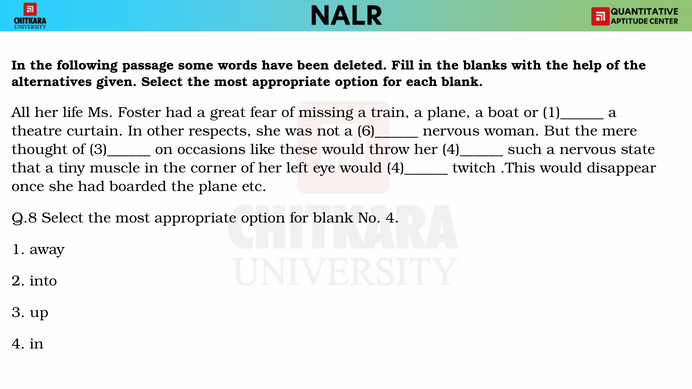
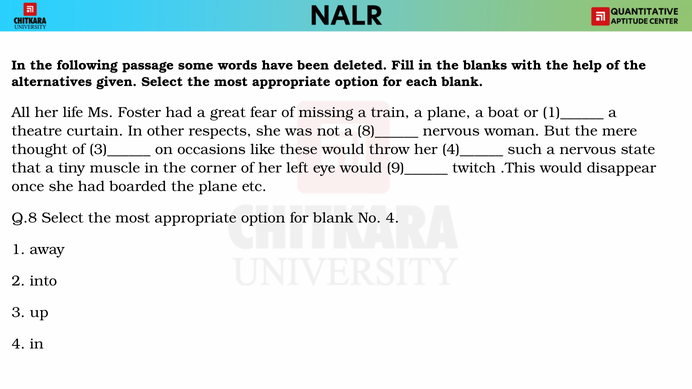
6)______: 6)______ -> 8)______
would 4)______: 4)______ -> 9)______
